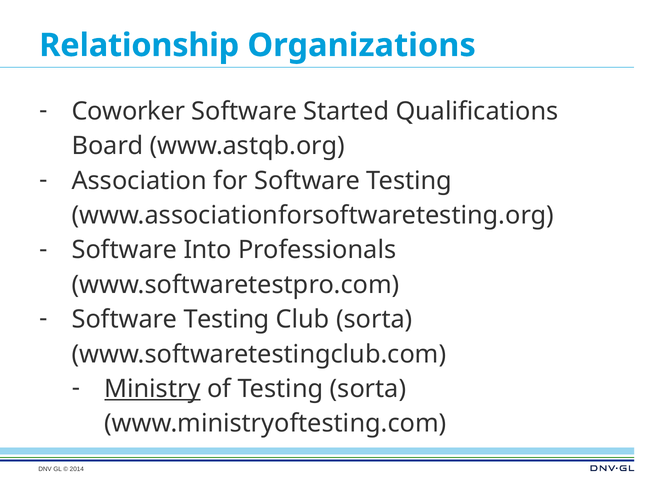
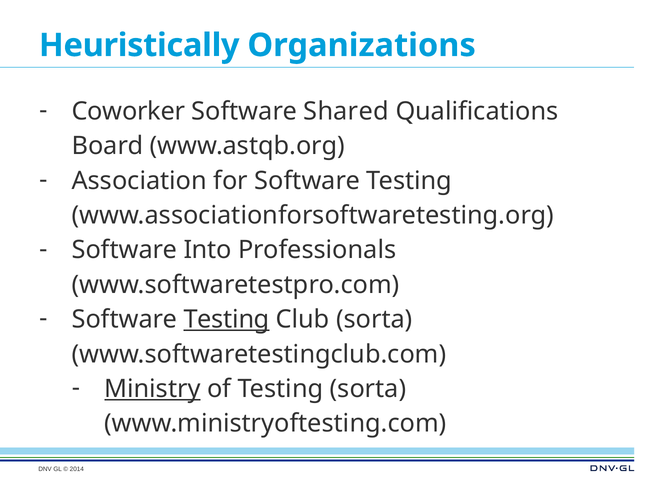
Relationship: Relationship -> Heuristically
Started: Started -> Shared
Testing at (227, 320) underline: none -> present
